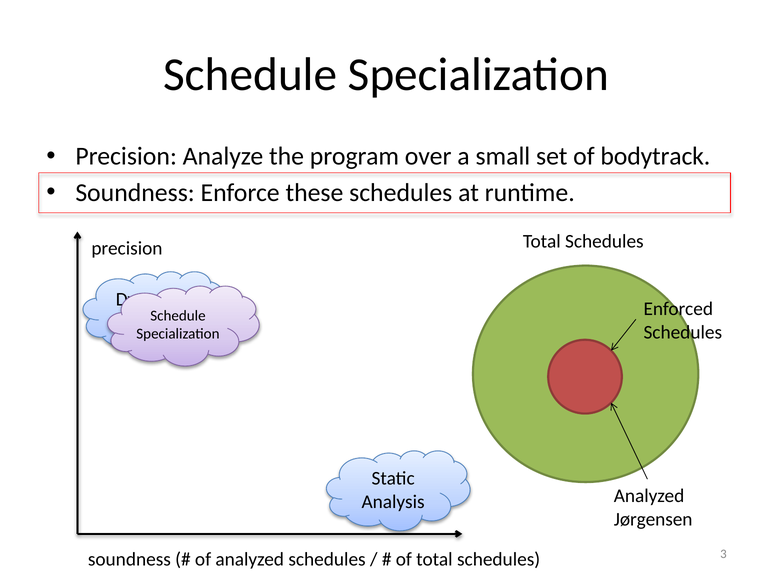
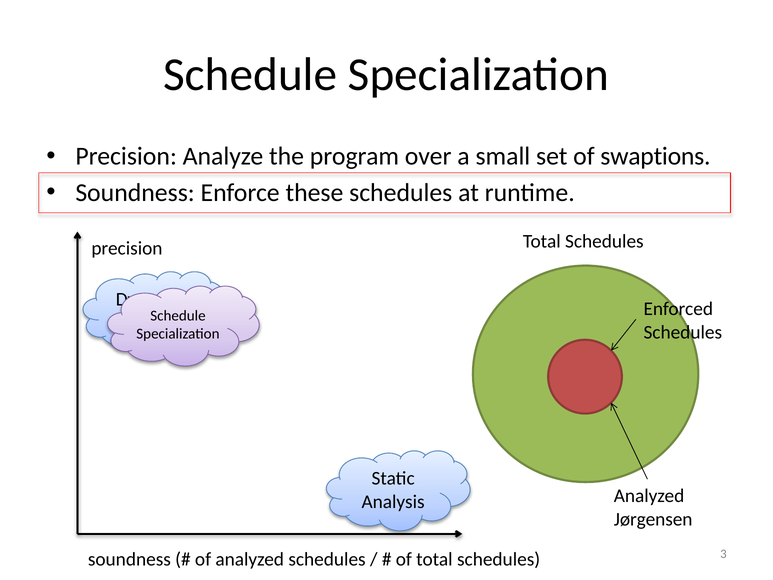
bodytrack: bodytrack -> swaptions
